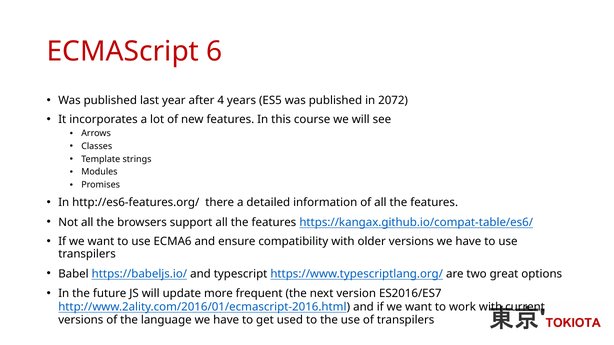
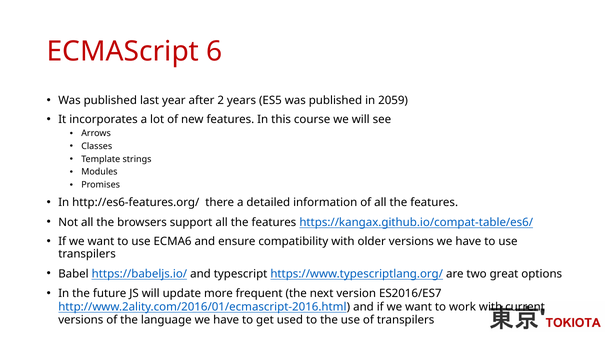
4: 4 -> 2
2072: 2072 -> 2059
